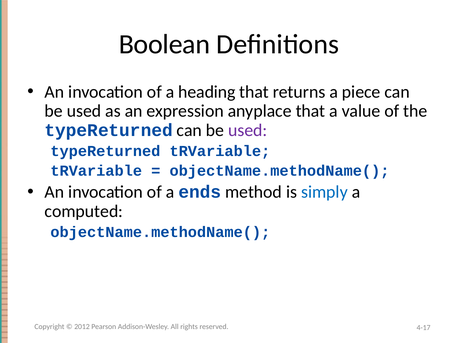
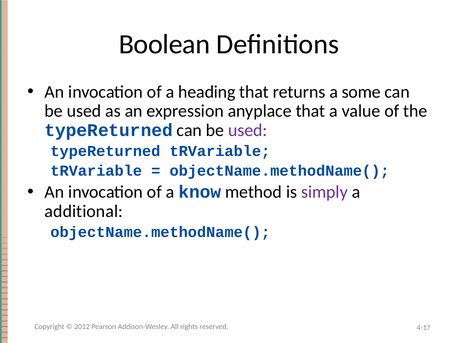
piece: piece -> some
ends: ends -> know
simply colour: blue -> purple
computed: computed -> additional
